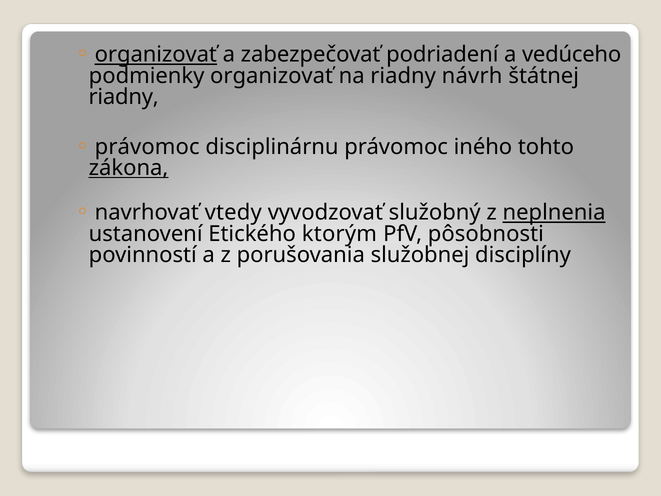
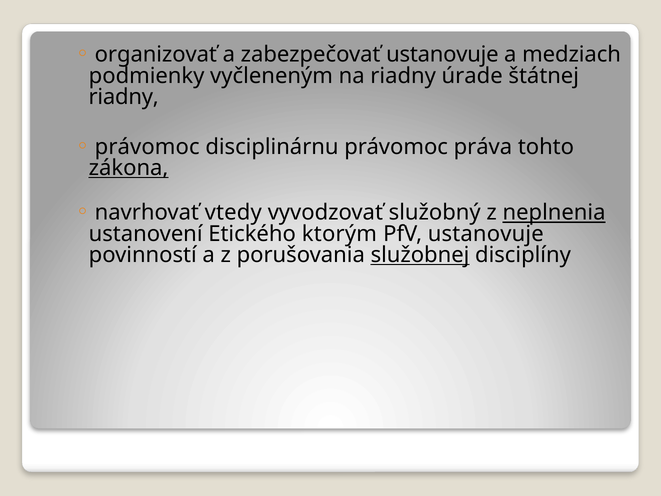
organizovať at (156, 55) underline: present -> none
zabezpečovať podriadení: podriadení -> ustanovuje
vedúceho: vedúceho -> medziach
podmienky organizovať: organizovať -> vyčleneným
návrh: návrh -> úrade
iného: iného -> práva
PfV pôsobnosti: pôsobnosti -> ustanovuje
služobnej underline: none -> present
